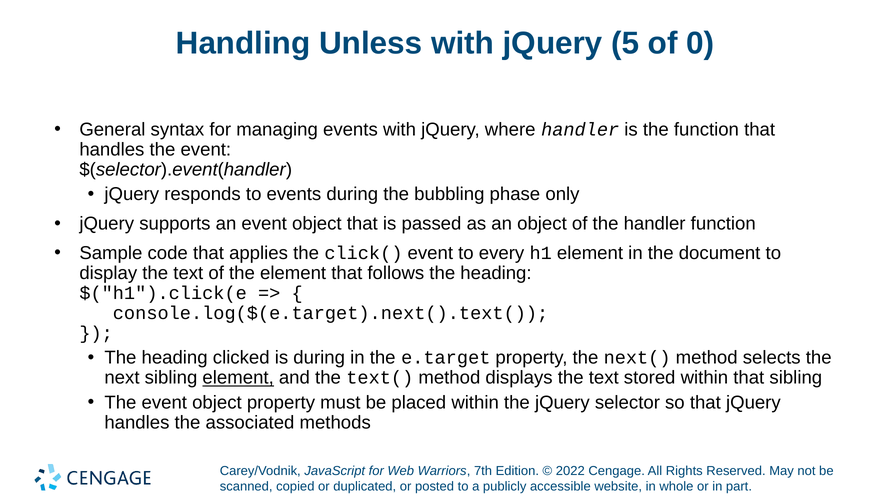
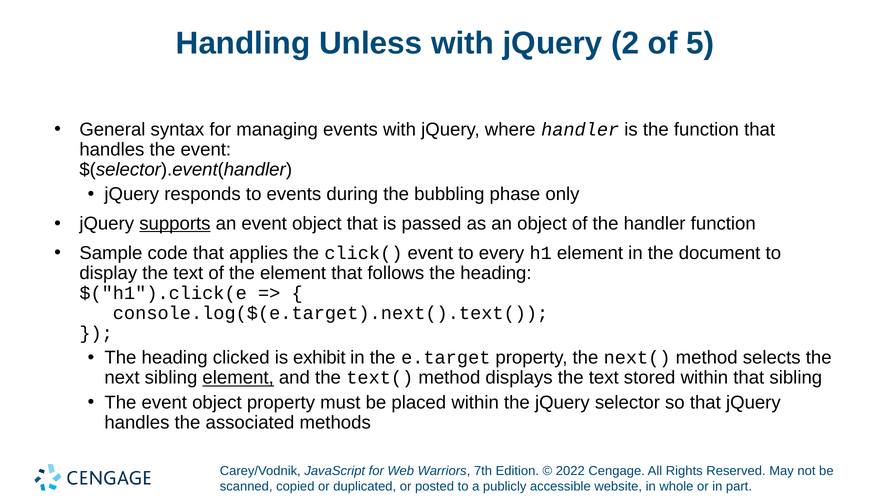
5: 5 -> 2
0: 0 -> 5
supports underline: none -> present
is during: during -> exhibit
